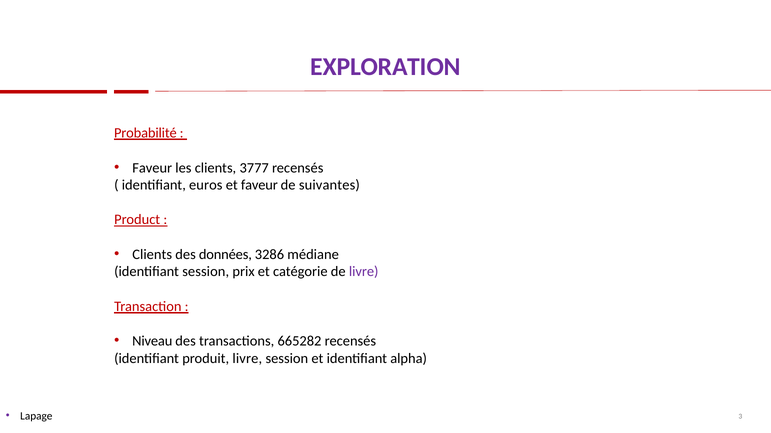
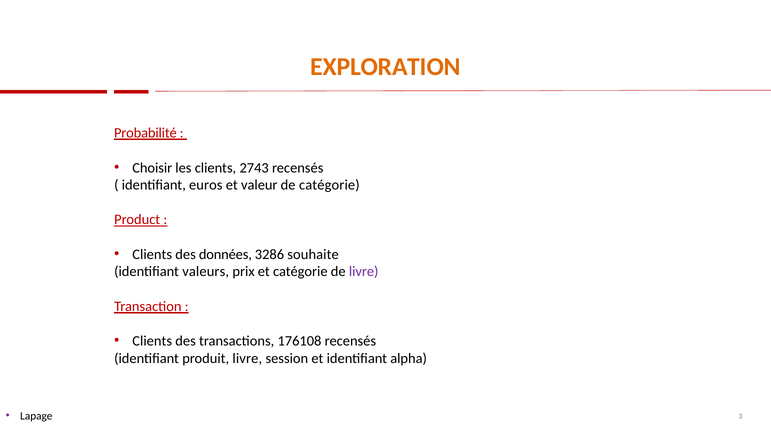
EXPLORATION colour: purple -> orange
Faveur at (152, 168): Faveur -> Choisir
3777: 3777 -> 2743
et faveur: faveur -> valeur
de suivantes: suivantes -> catégorie
médiane: médiane -> souhaite
identifiant session: session -> valeurs
Niveau at (152, 341): Niveau -> Clients
665282: 665282 -> 176108
